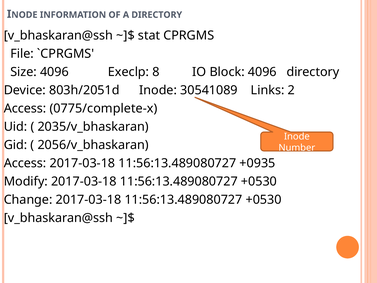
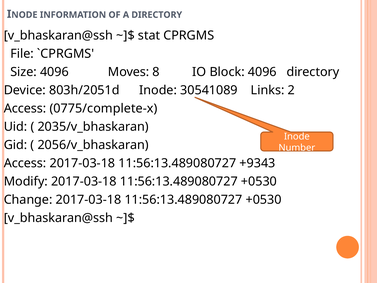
Execlp: Execlp -> Moves
+0935: +0935 -> +9343
